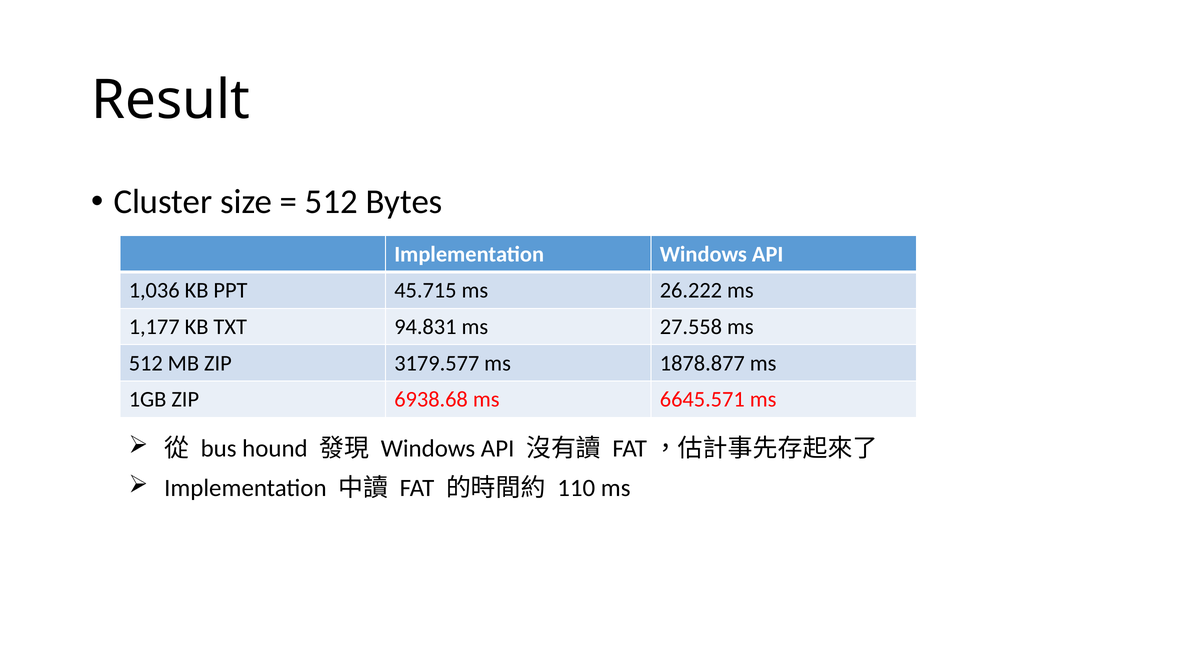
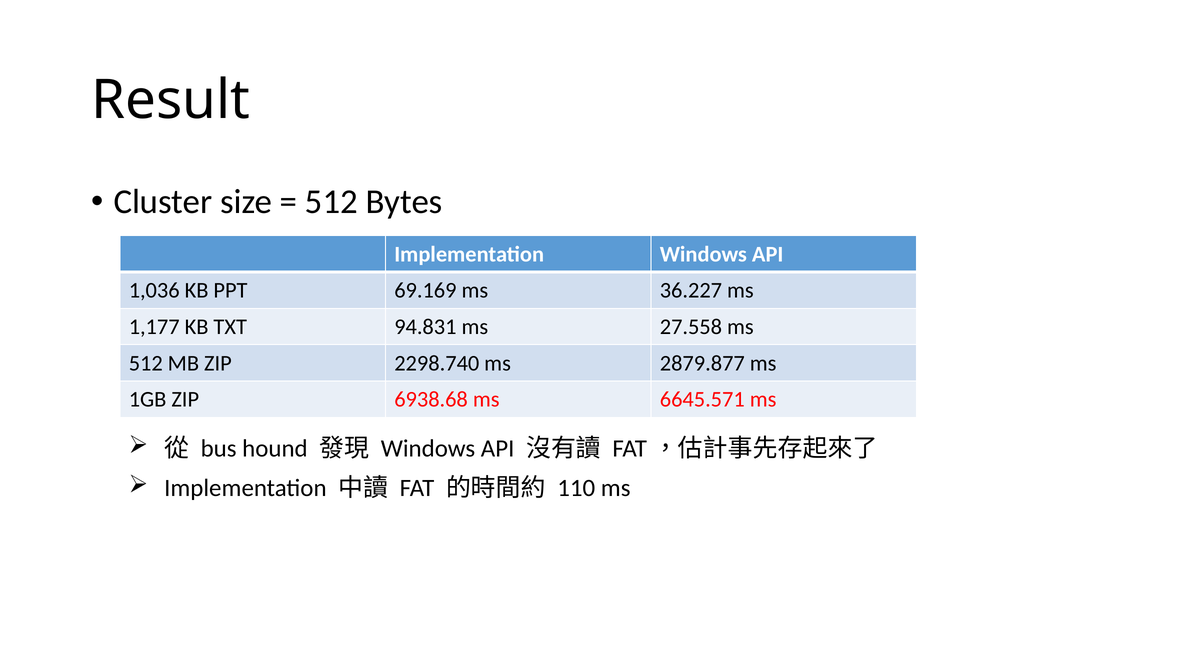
45.715: 45.715 -> 69.169
26.222: 26.222 -> 36.227
3179.577: 3179.577 -> 2298.740
1878.877: 1878.877 -> 2879.877
